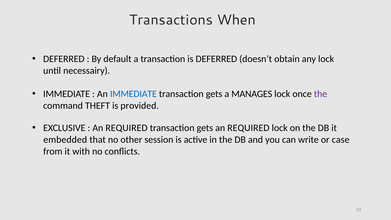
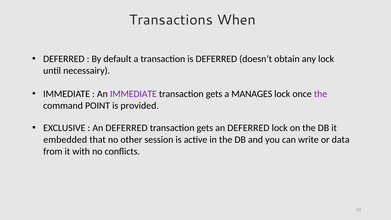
IMMEDIATE at (133, 94) colour: blue -> purple
THEFT: THEFT -> POINT
REQUIRED at (126, 128): REQUIRED -> DEFERRED
gets an REQUIRED: REQUIRED -> DEFERRED
case: case -> data
